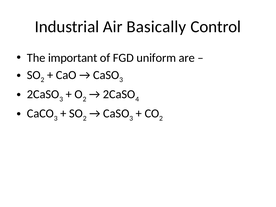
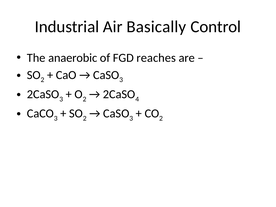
important: important -> anaerobic
uniform: uniform -> reaches
